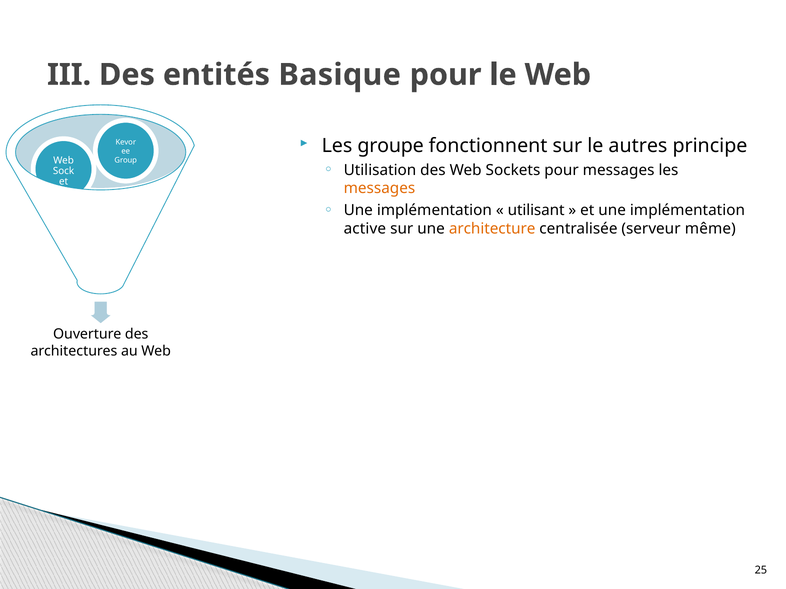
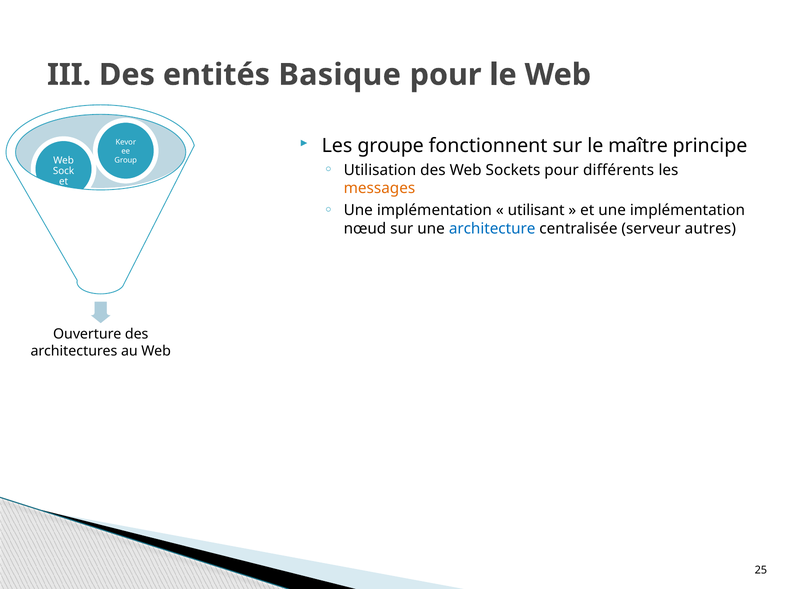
autres: autres -> maître
pour messages: messages -> différents
active: active -> nœud
architecture colour: orange -> blue
même: même -> autres
